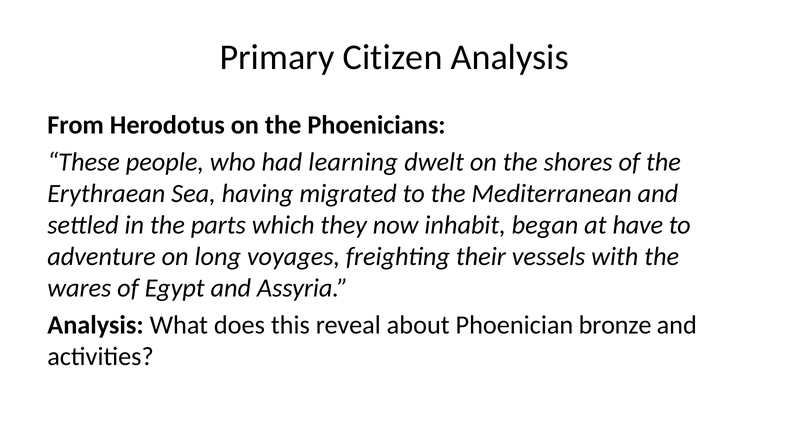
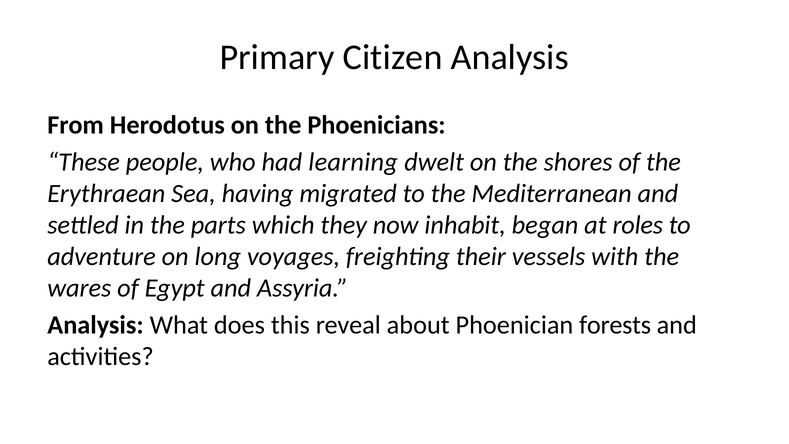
have: have -> roles
bronze: bronze -> forests
